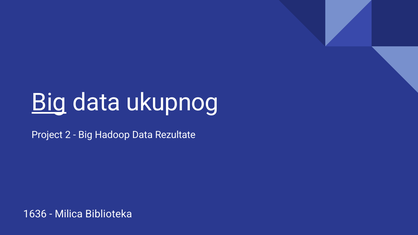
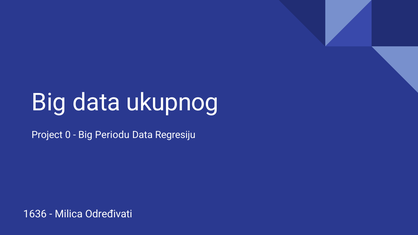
Big at (49, 102) underline: present -> none
2: 2 -> 0
Hadoop: Hadoop -> Periodu
Rezultate: Rezultate -> Regresiju
Biblioteka: Biblioteka -> Određivati
